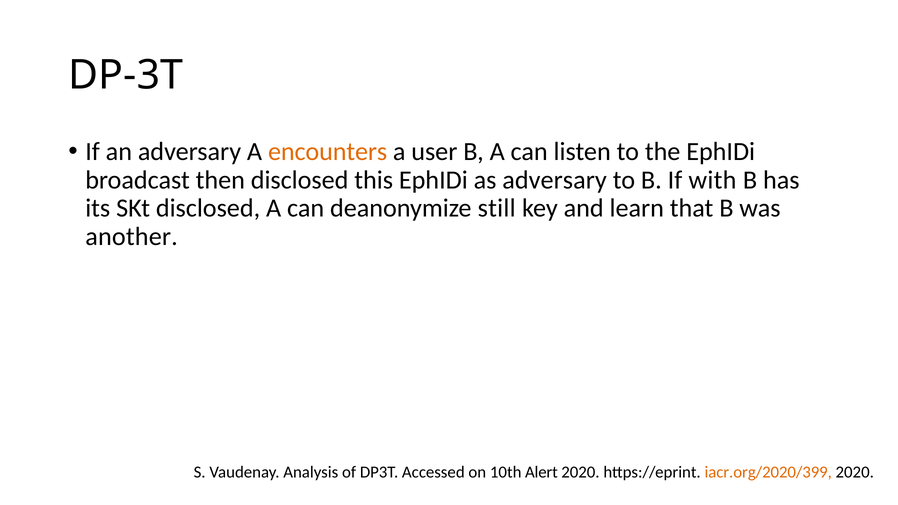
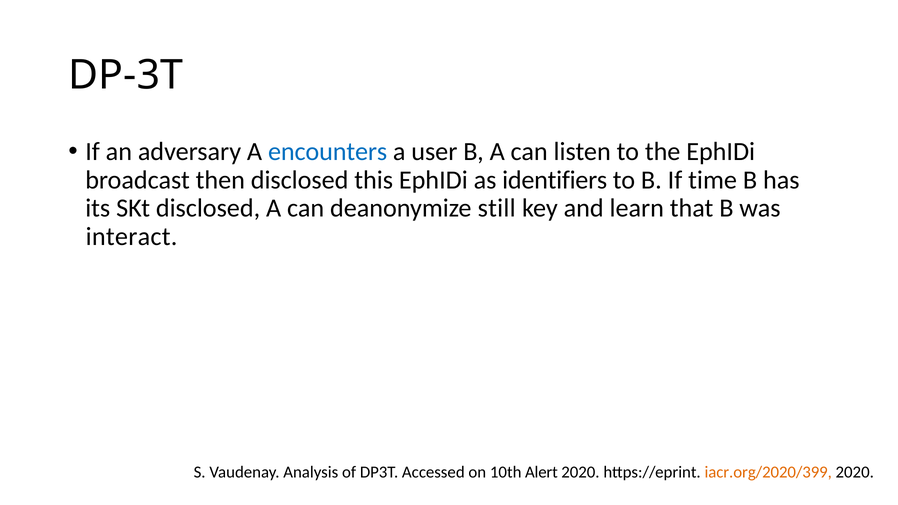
encounters colour: orange -> blue
as adversary: adversary -> identifiers
with: with -> time
another: another -> interact
